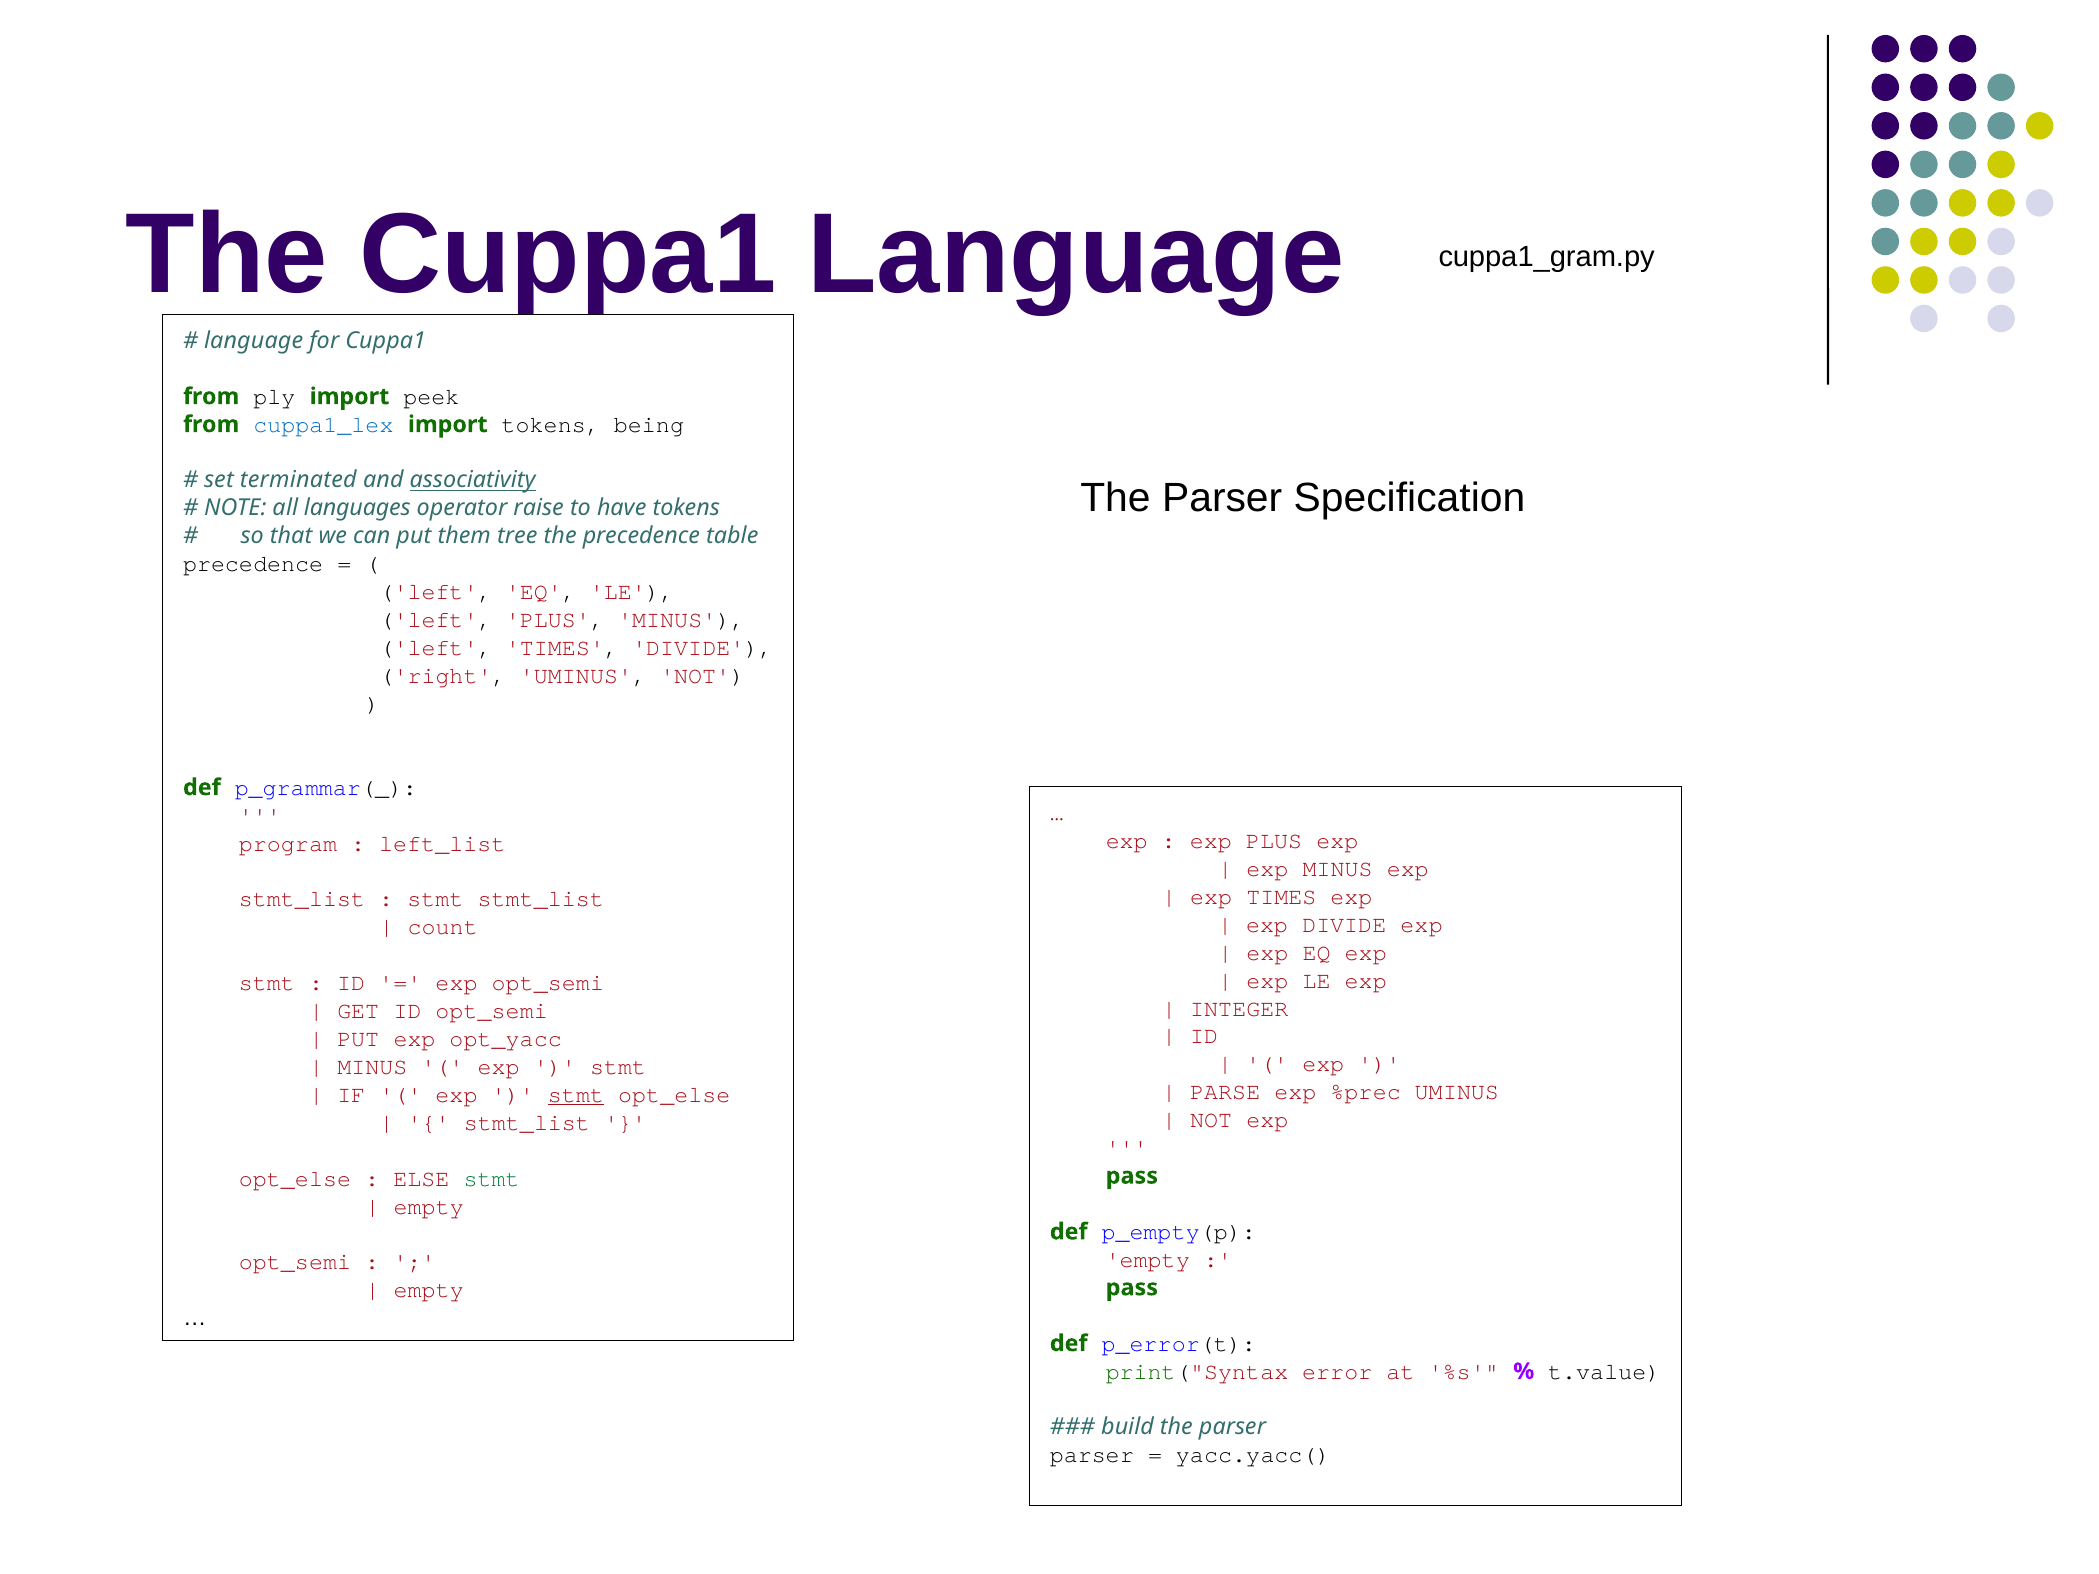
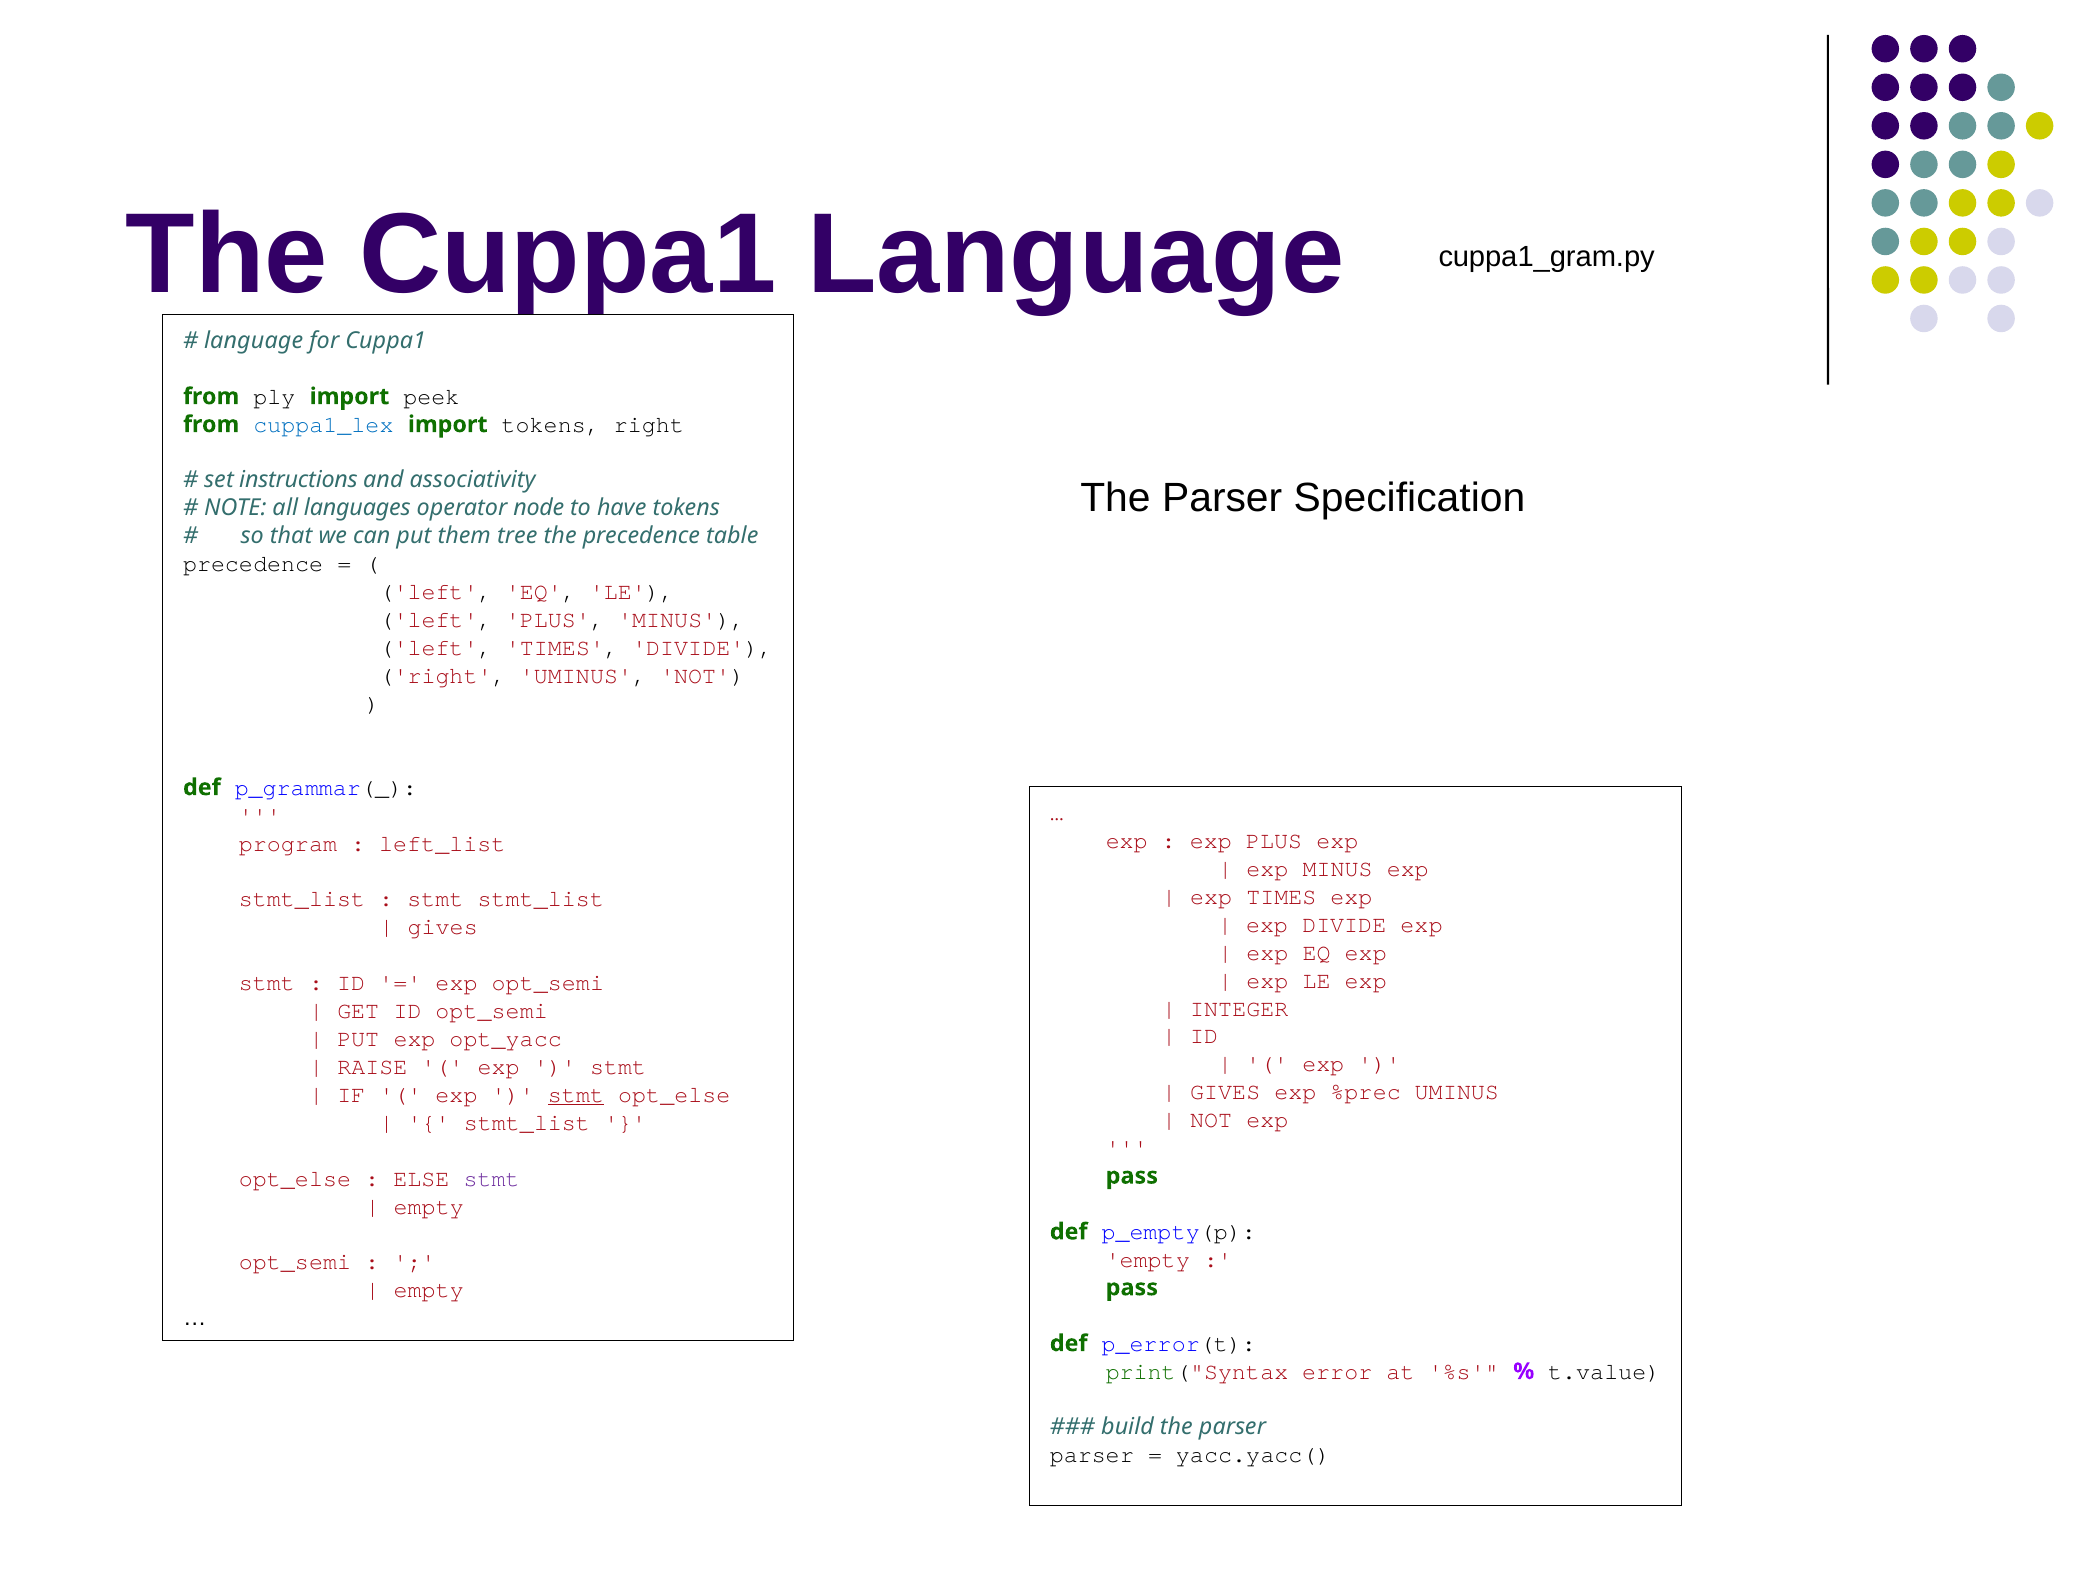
tokens being: being -> right
terminated: terminated -> instructions
associativity underline: present -> none
raise: raise -> node
count at (443, 927): count -> gives
MINUS at (372, 1067): MINUS -> RAISE
PARSE at (1225, 1092): PARSE -> GIVES
stmt at (492, 1179) colour: green -> purple
